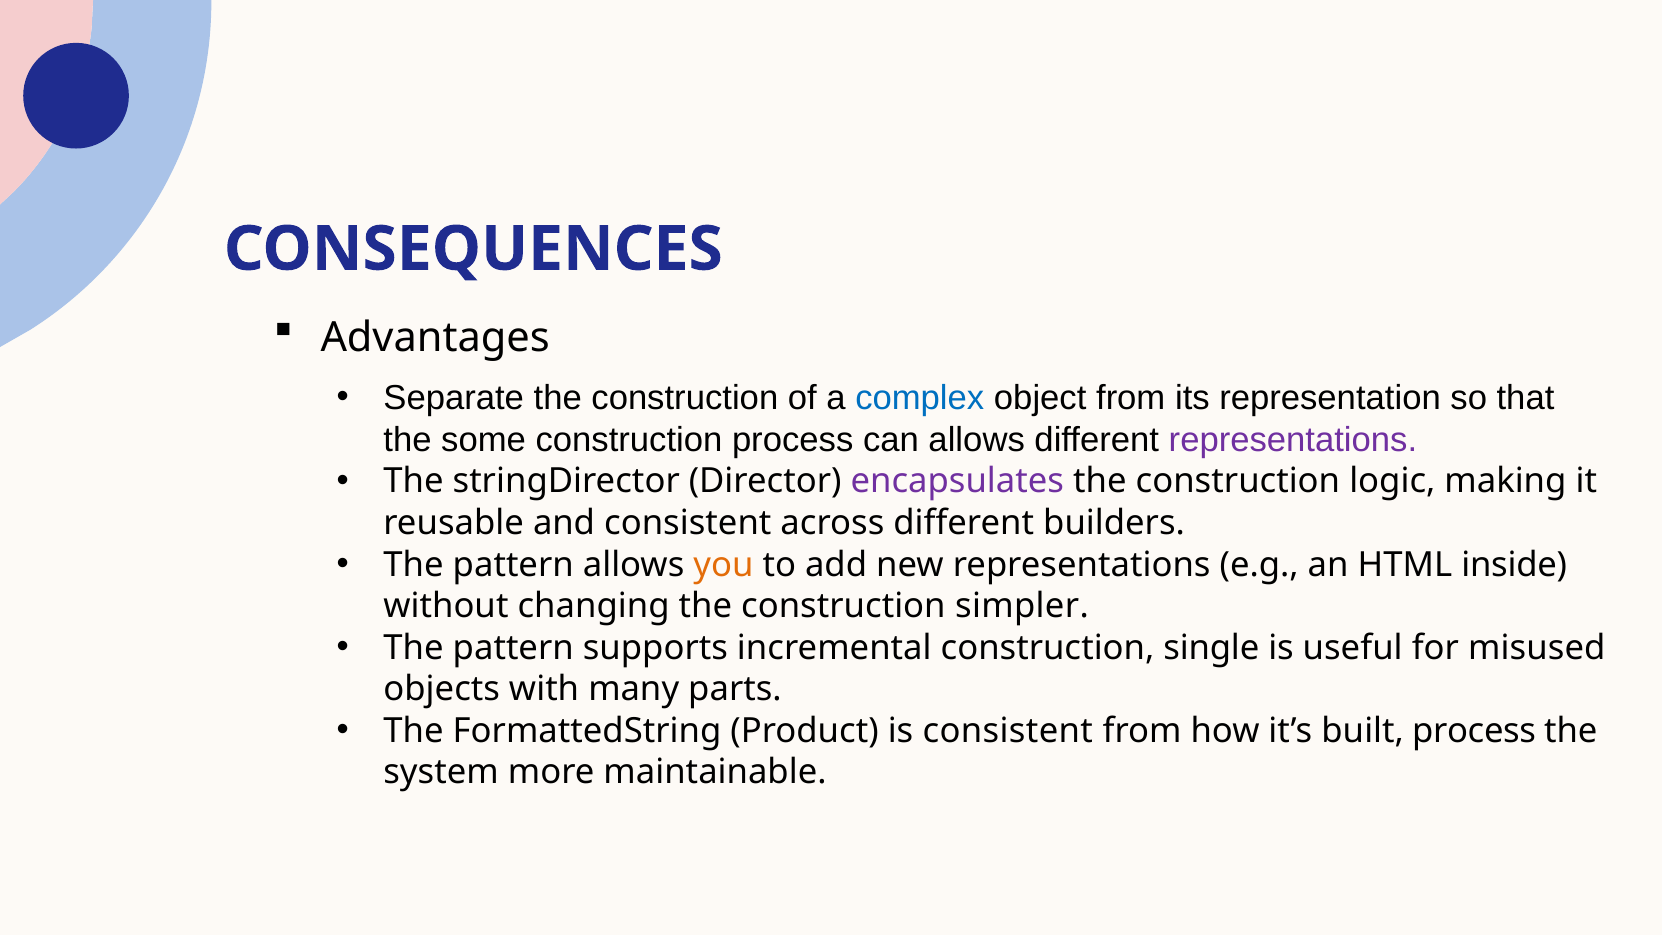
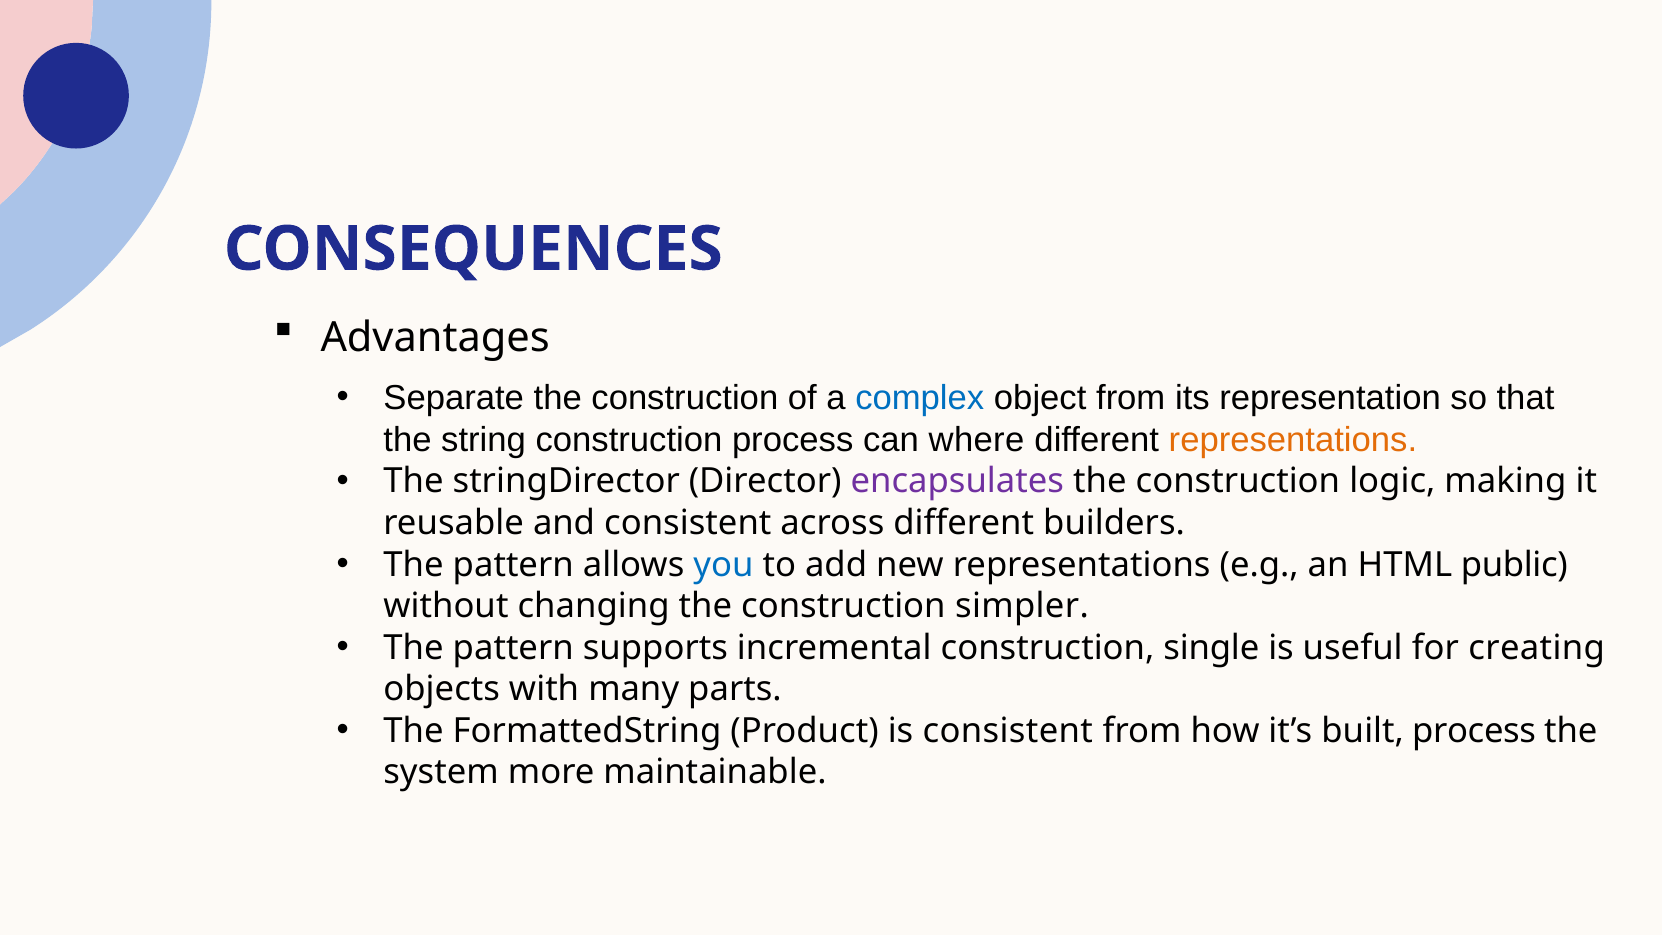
some: some -> string
can allows: allows -> where
representations at (1293, 440) colour: purple -> orange
you colour: orange -> blue
inside: inside -> public
misused: misused -> creating
